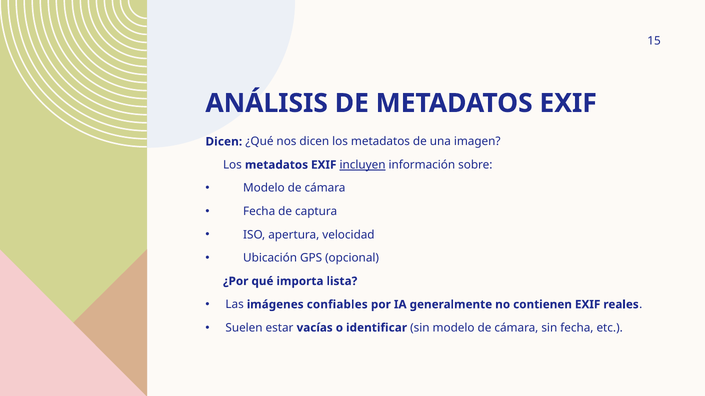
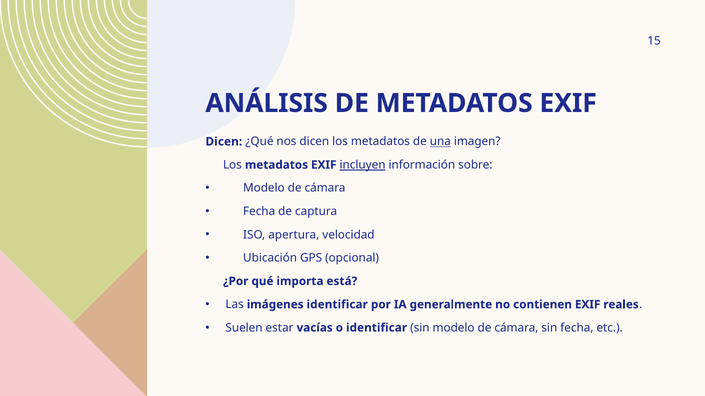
una underline: none -> present
lista: lista -> está
imágenes confiables: confiables -> identificar
